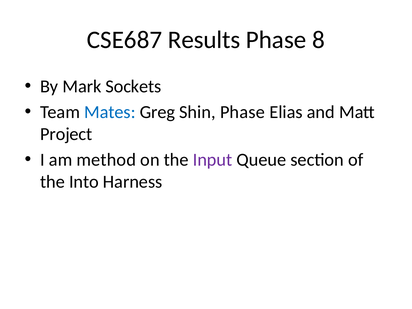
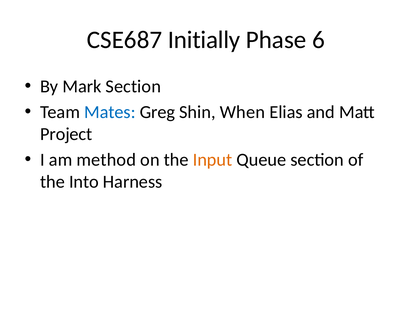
Results: Results -> Initially
8: 8 -> 6
Mark Sockets: Sockets -> Section
Shin Phase: Phase -> When
Input colour: purple -> orange
